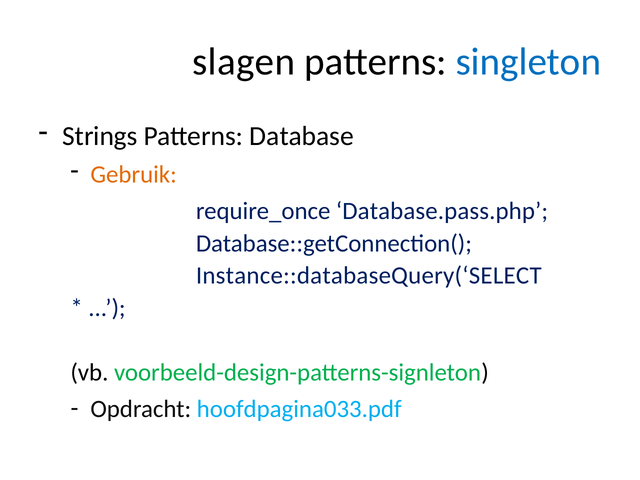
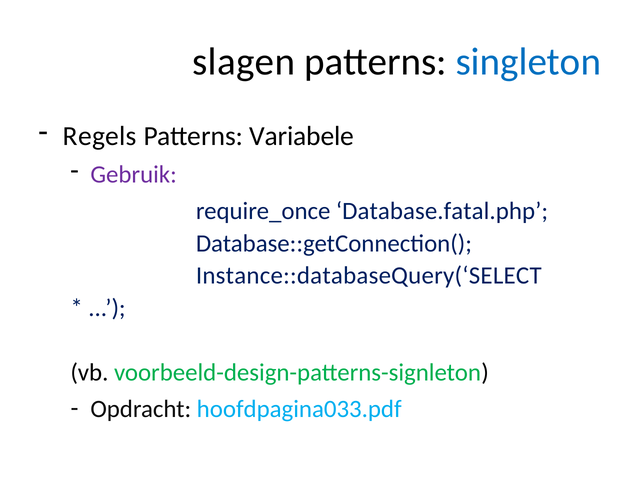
Strings: Strings -> Regels
Database: Database -> Variabele
Gebruik colour: orange -> purple
Database.pass.php: Database.pass.php -> Database.fatal.php
